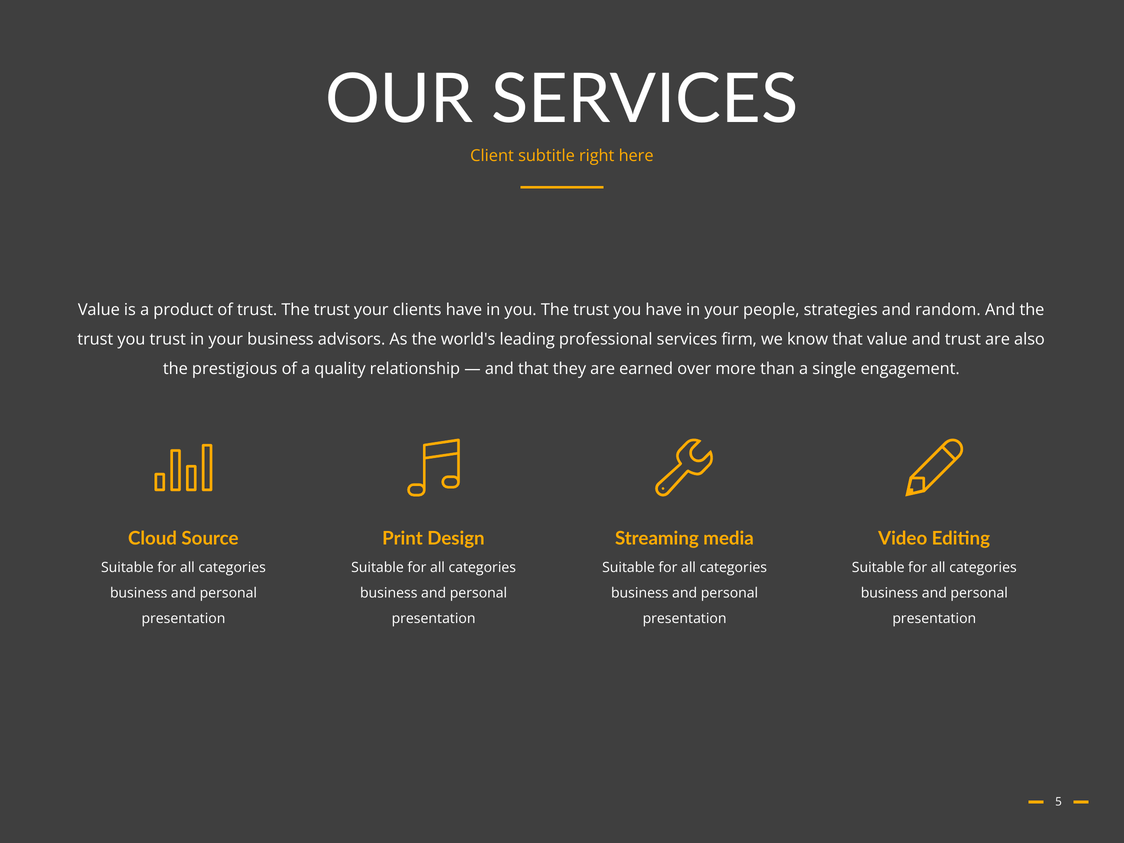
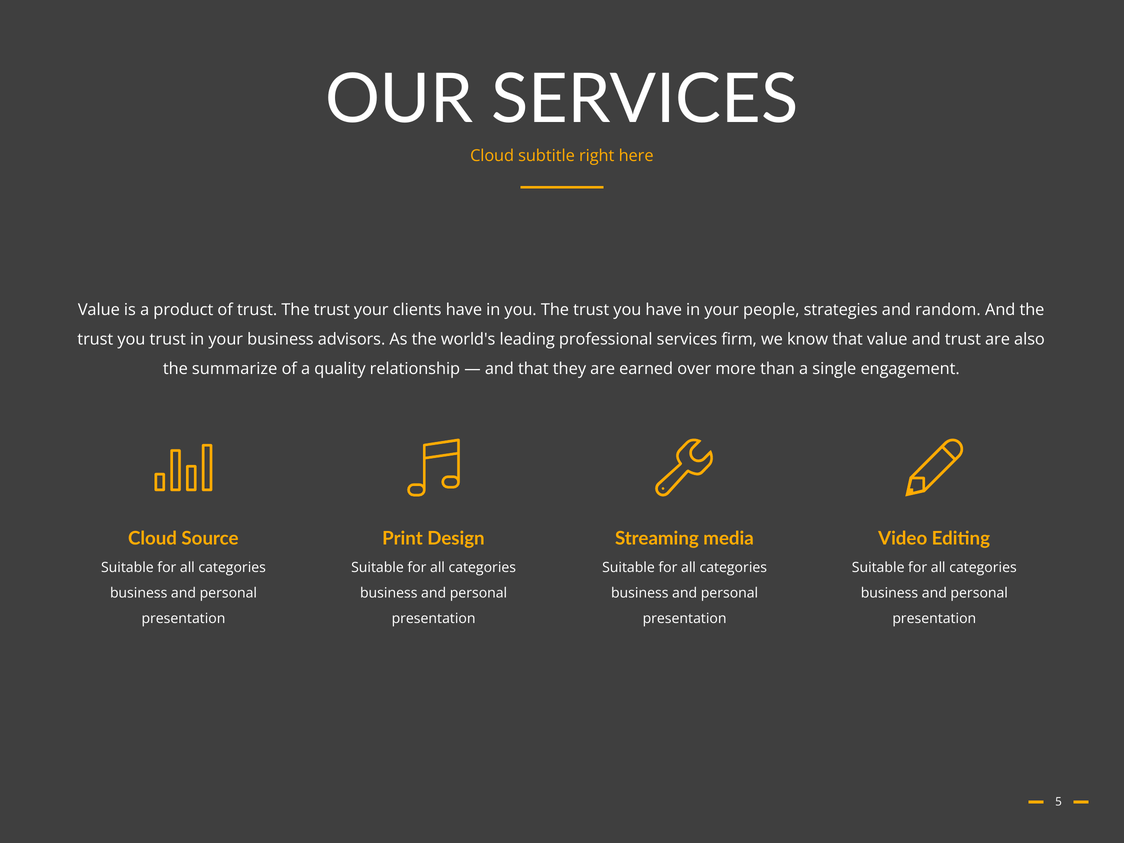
Client at (492, 156): Client -> Cloud
prestigious: prestigious -> summarize
